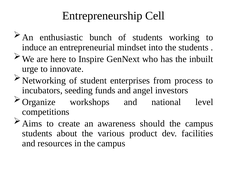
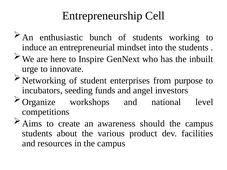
process: process -> purpose
